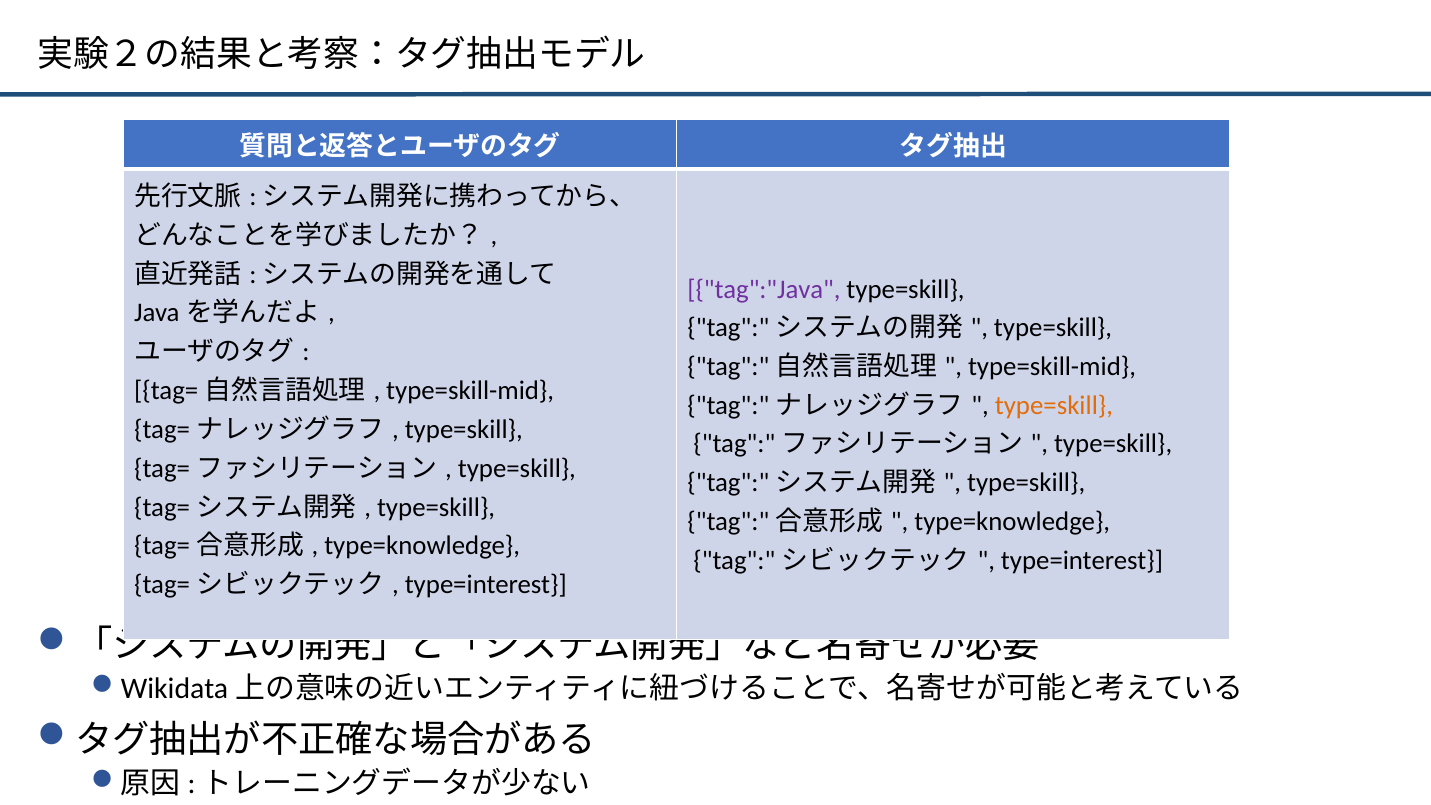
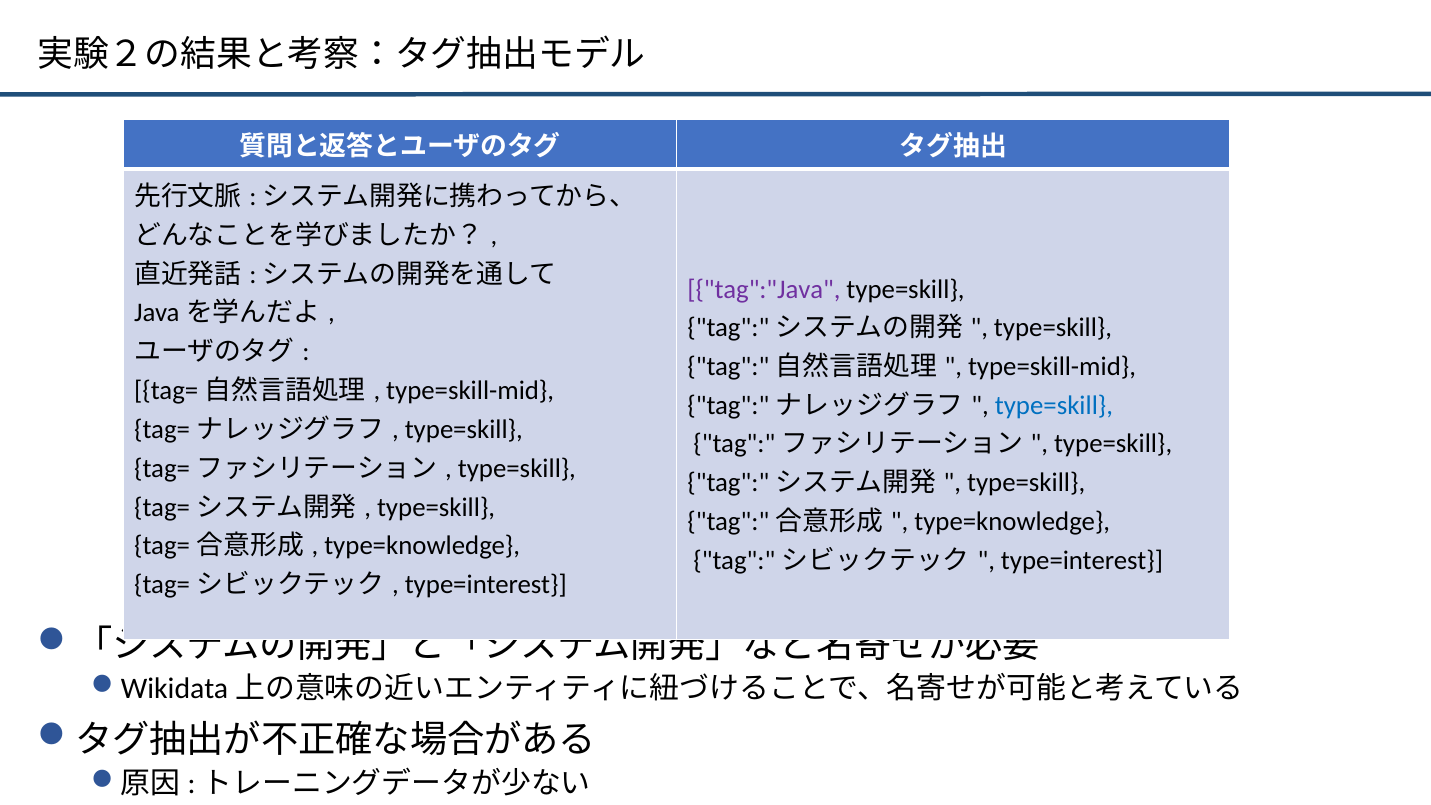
type=skill at (1054, 405) colour: orange -> blue
